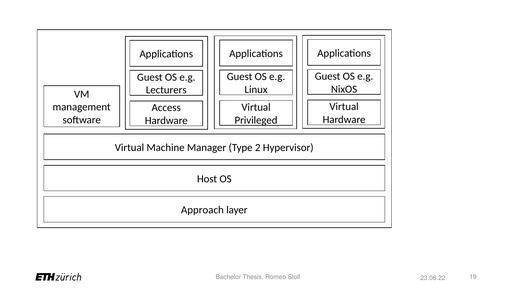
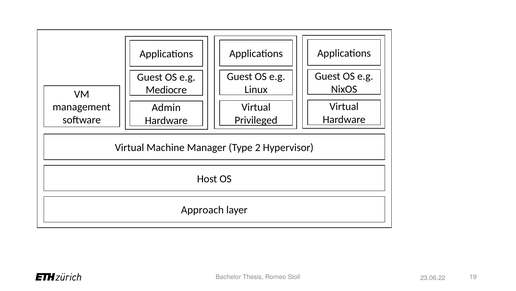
Lecturers: Lecturers -> Mediocre
Access: Access -> Admin
